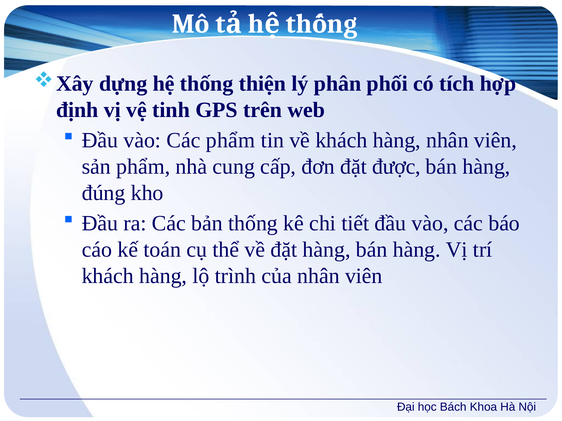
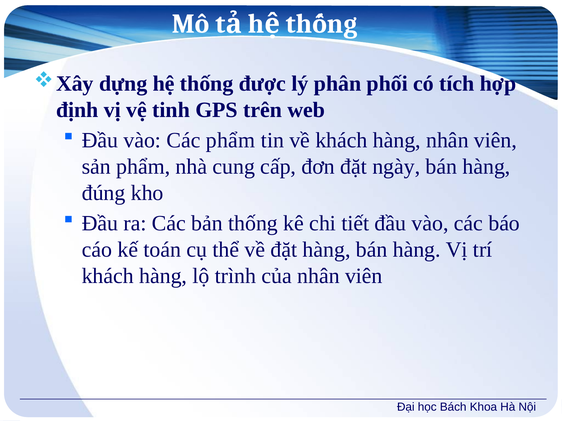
thiện: thiện -> được
được: được -> ngày
